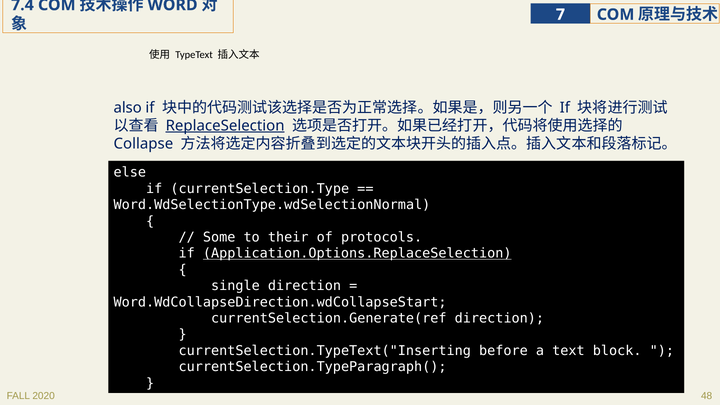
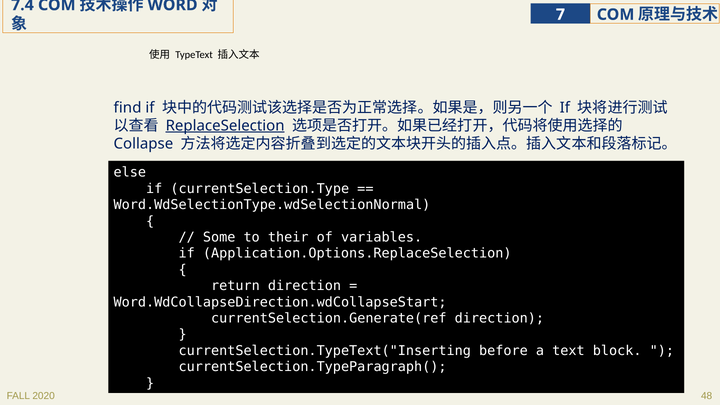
also: also -> find
protocols: protocols -> variables
Application.Options.ReplaceSelection underline: present -> none
single: single -> return
